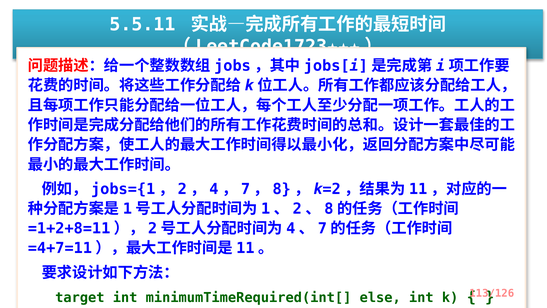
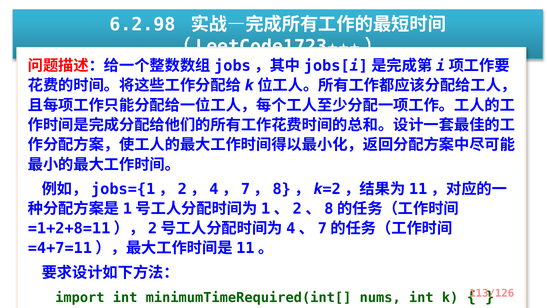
5.5.11: 5.5.11 -> 6.2.98
target: target -> import
else: else -> nums
